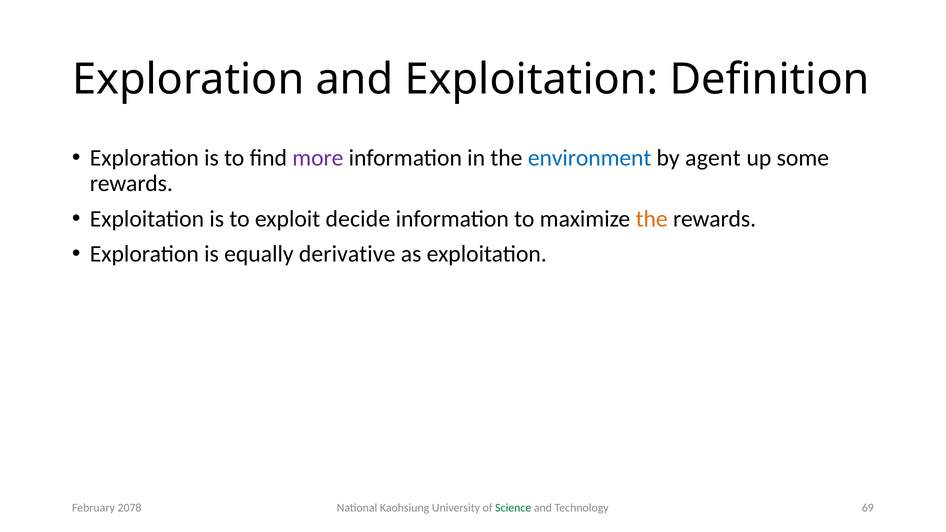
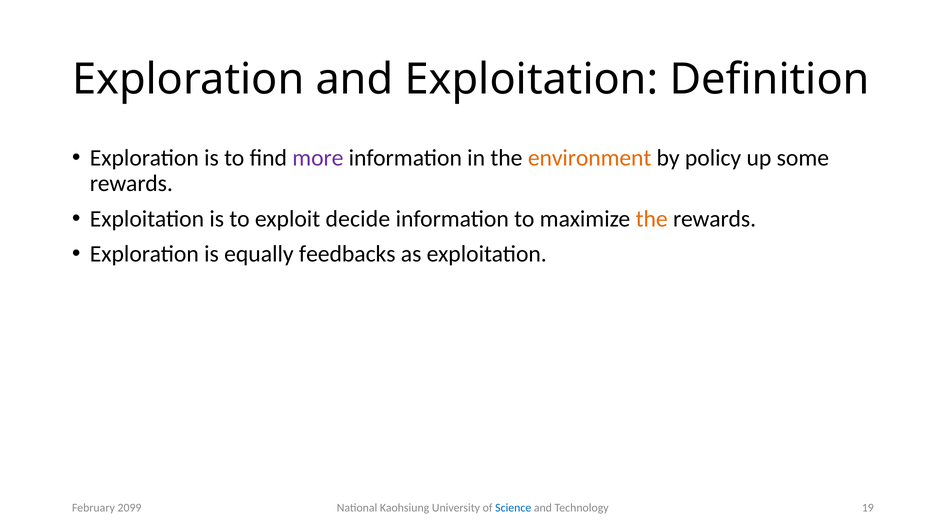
environment colour: blue -> orange
agent: agent -> policy
derivative: derivative -> feedbacks
Science colour: green -> blue
69: 69 -> 19
2078: 2078 -> 2099
